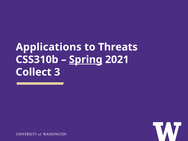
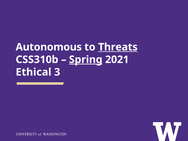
Applications: Applications -> Autonomous
Threats underline: none -> present
Collect: Collect -> Ethical
